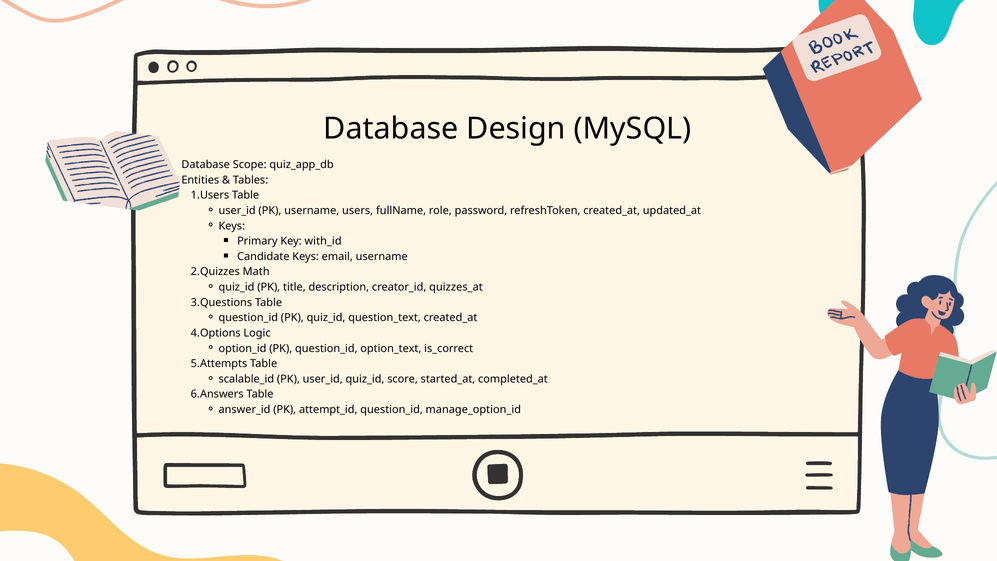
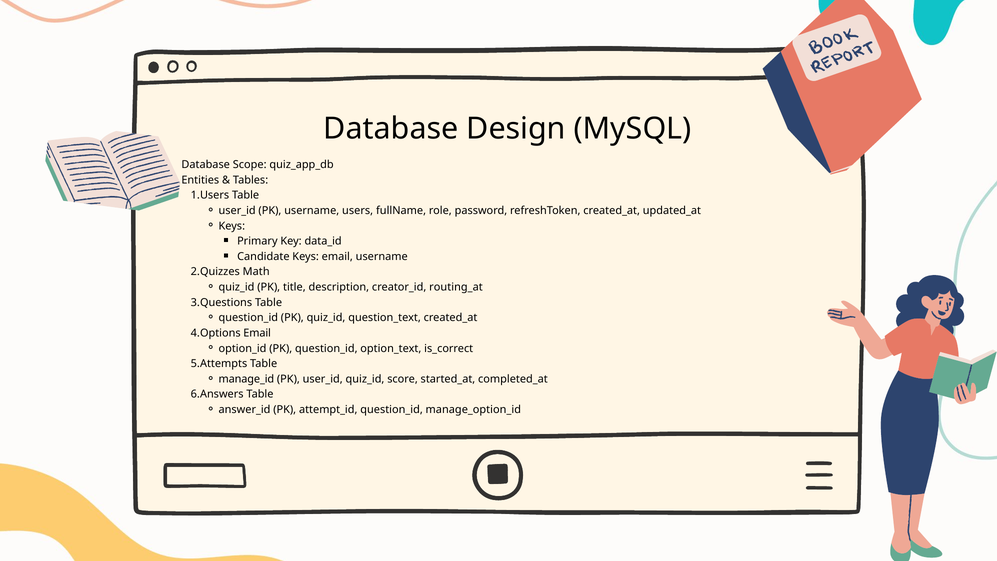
with_id: with_id -> data_id
quizzes_at: quizzes_at -> routing_at
Logic at (257, 333): Logic -> Email
scalable_id: scalable_id -> manage_id
